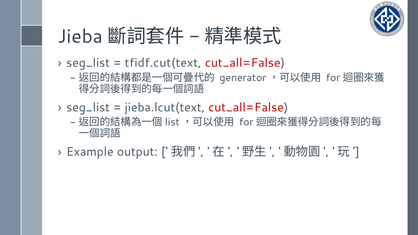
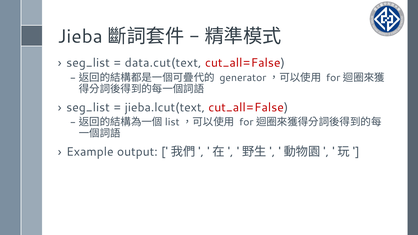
tfidf.cut(text: tfidf.cut(text -> data.cut(text
